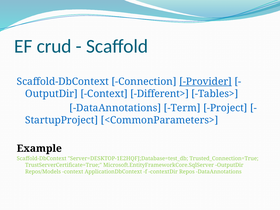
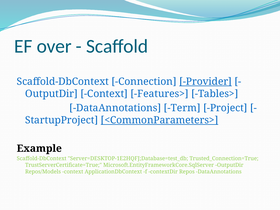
crud: crud -> over
Different>: Different> -> Features>
<CommonParameters> underline: none -> present
